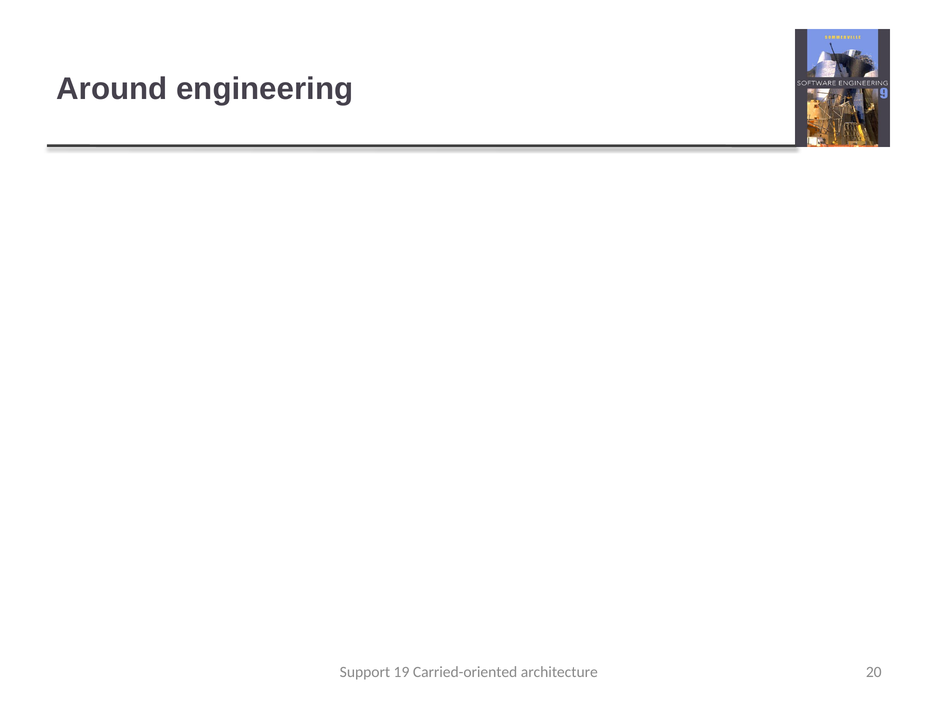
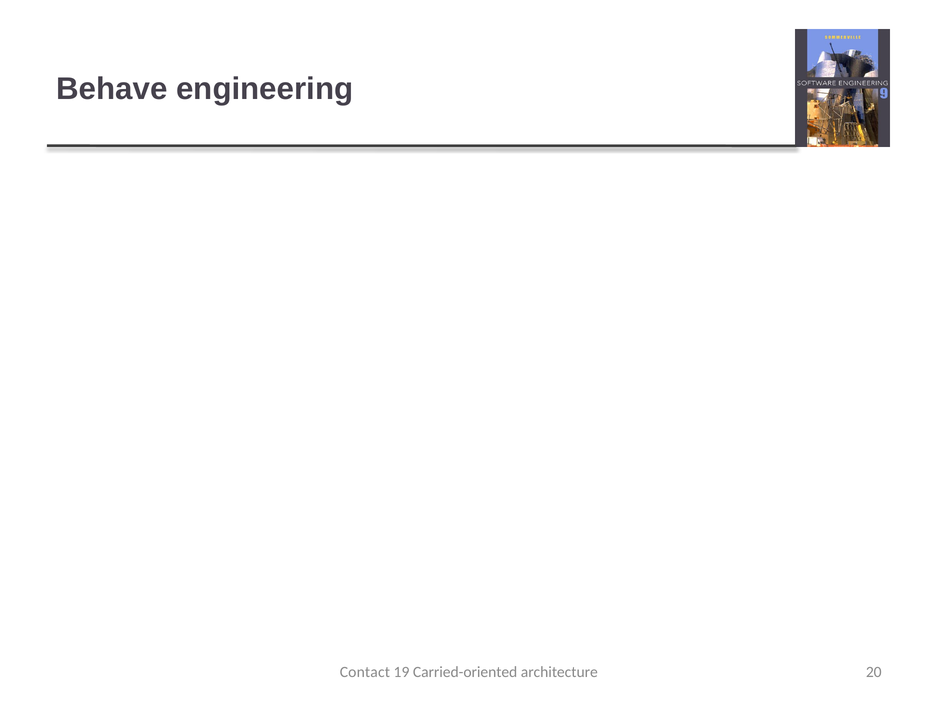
Around: Around -> Behave
Support: Support -> Contact
